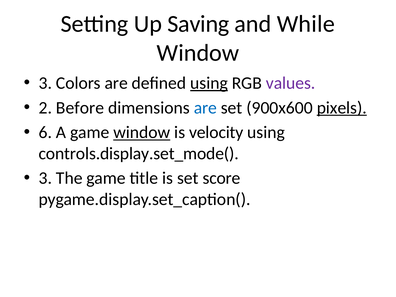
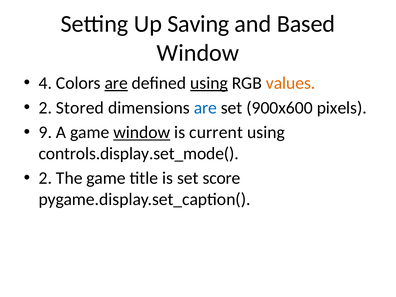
While: While -> Based
3 at (45, 83): 3 -> 4
are at (116, 83) underline: none -> present
values colour: purple -> orange
Before: Before -> Stored
pixels underline: present -> none
6: 6 -> 9
velocity: velocity -> current
3 at (45, 178): 3 -> 2
